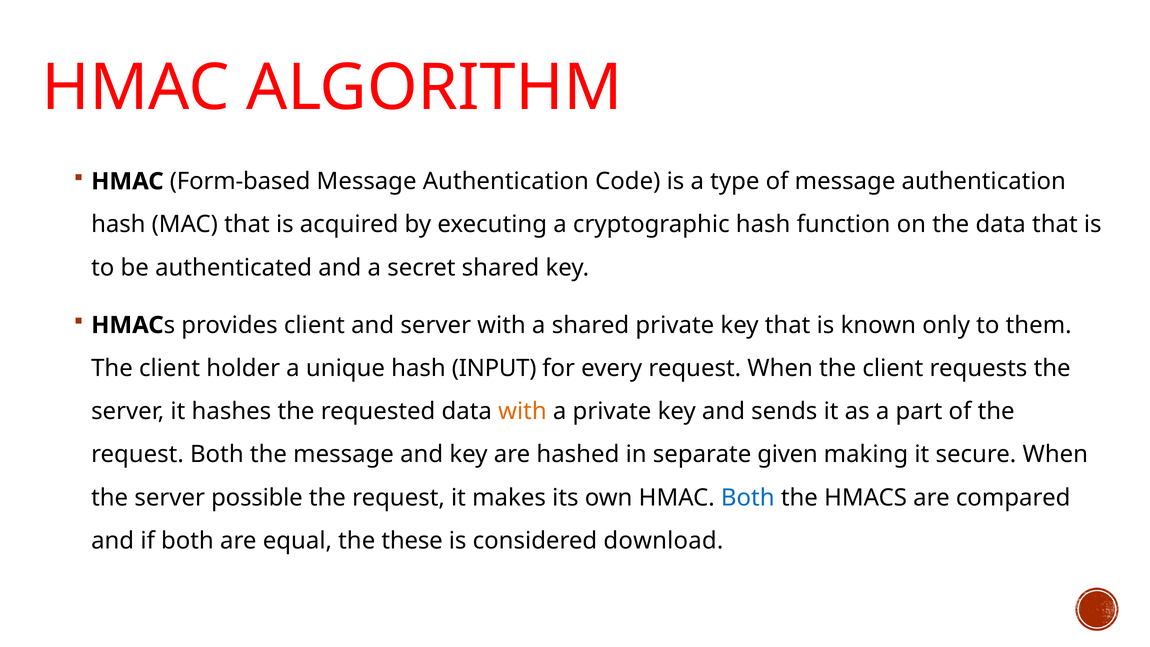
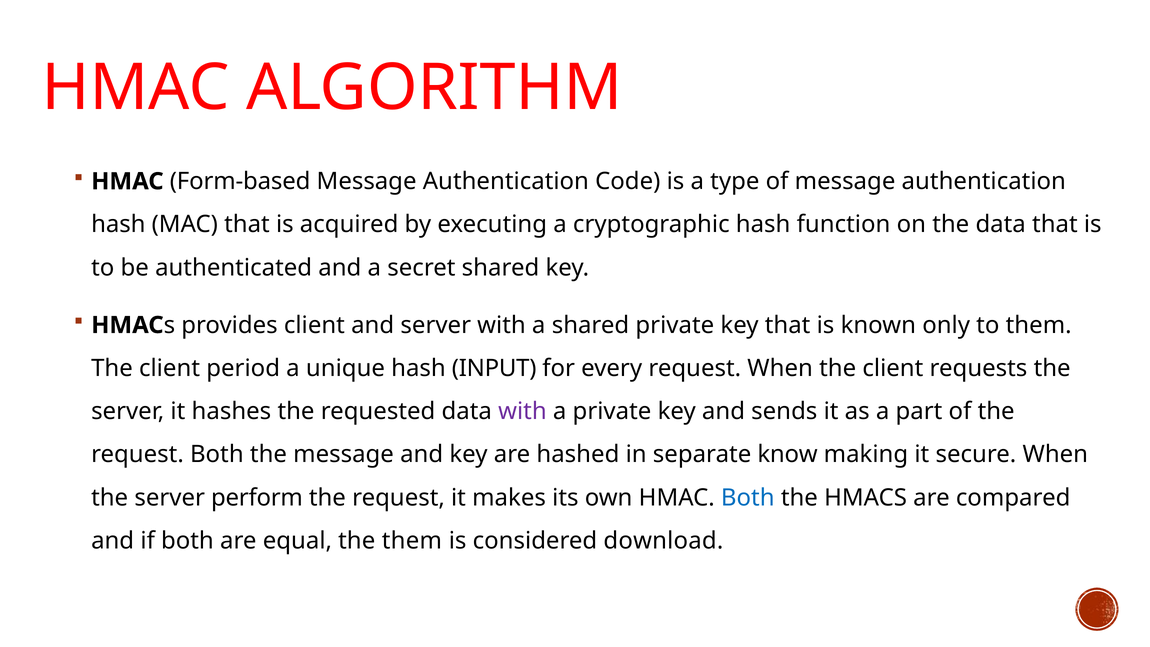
holder: holder -> period
with at (522, 411) colour: orange -> purple
given: given -> know
possible: possible -> perform
the these: these -> them
